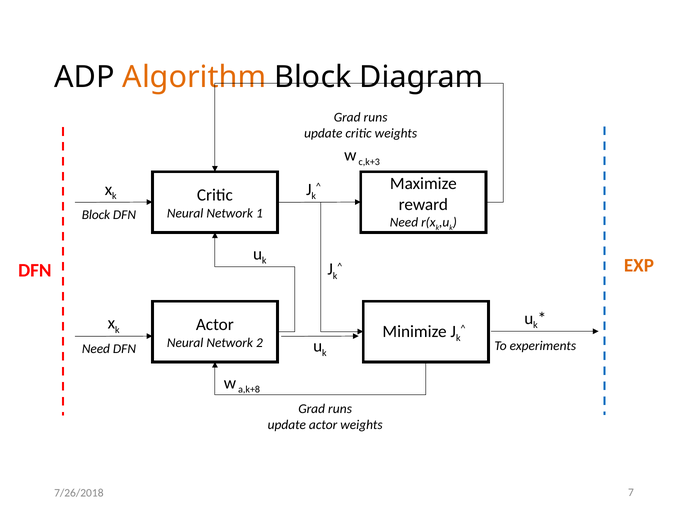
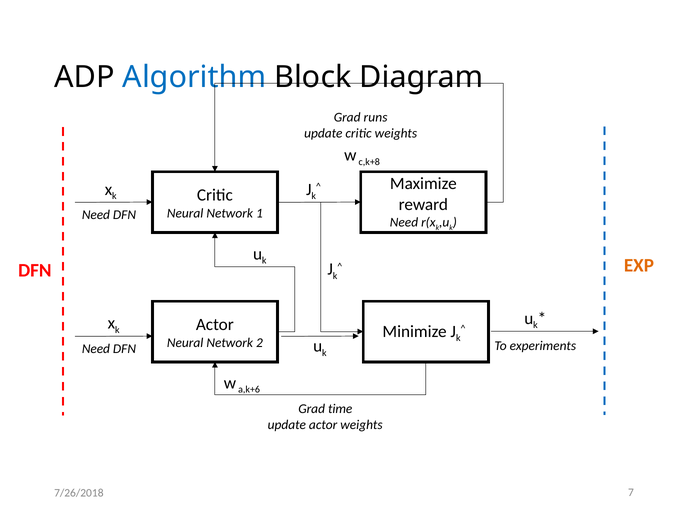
Algorithm colour: orange -> blue
c,k+3: c,k+3 -> c,k+8
Block at (96, 215): Block -> Need
a,k+8: a,k+8 -> a,k+6
runs at (340, 409): runs -> time
